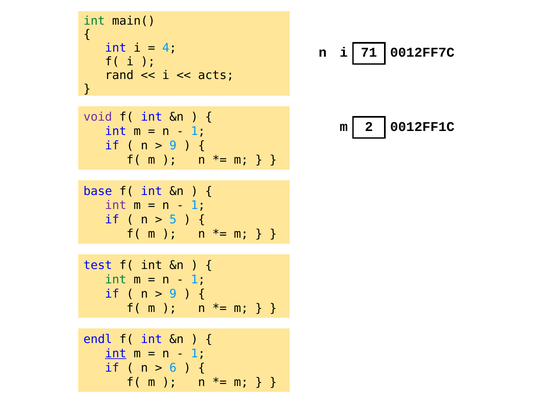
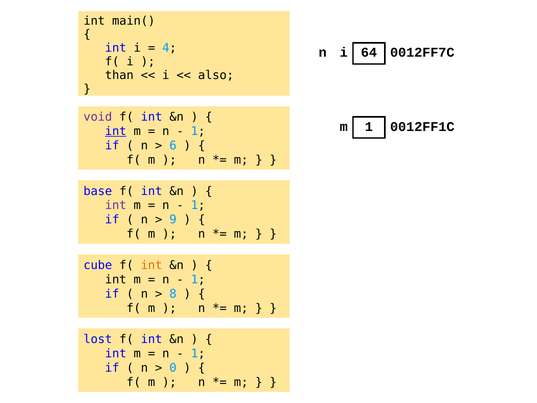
int at (94, 21) colour: green -> black
71: 71 -> 64
rand: rand -> than
acts: acts -> also
m 2: 2 -> 1
int at (116, 131) underline: none -> present
9 at (173, 146): 9 -> 6
5: 5 -> 9
test: test -> cube
int at (152, 265) colour: black -> orange
int at (116, 279) colour: green -> black
9 at (173, 294): 9 -> 8
endl: endl -> lost
int at (116, 353) underline: present -> none
6: 6 -> 0
